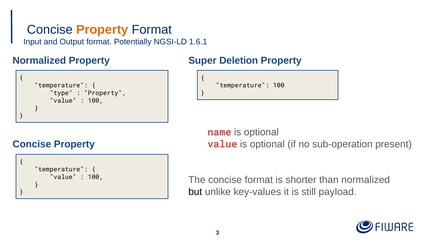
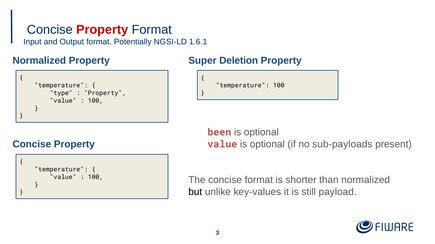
Property at (102, 30) colour: orange -> red
name: name -> been
sub-operation: sub-operation -> sub-payloads
